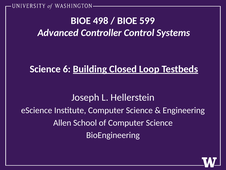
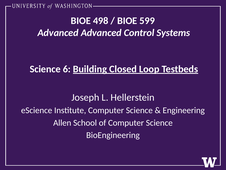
Advanced Controller: Controller -> Advanced
